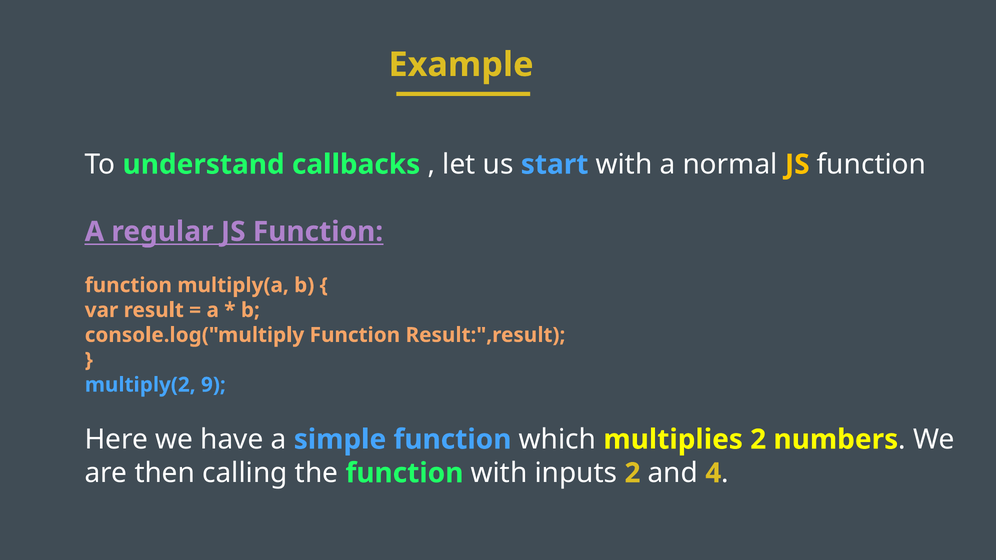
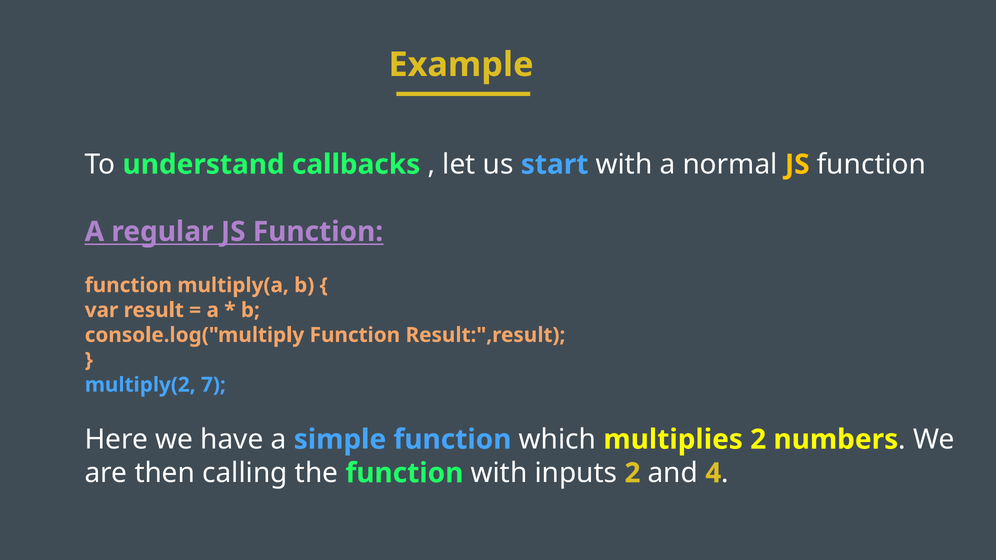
9: 9 -> 7
